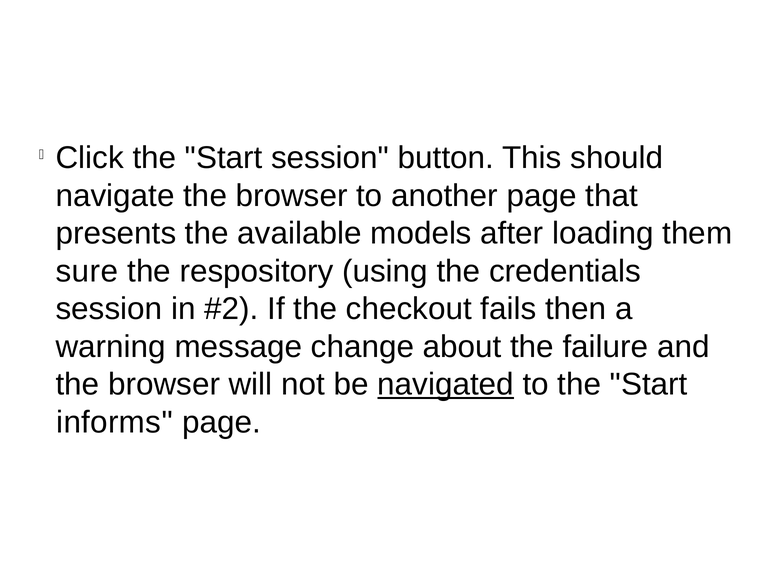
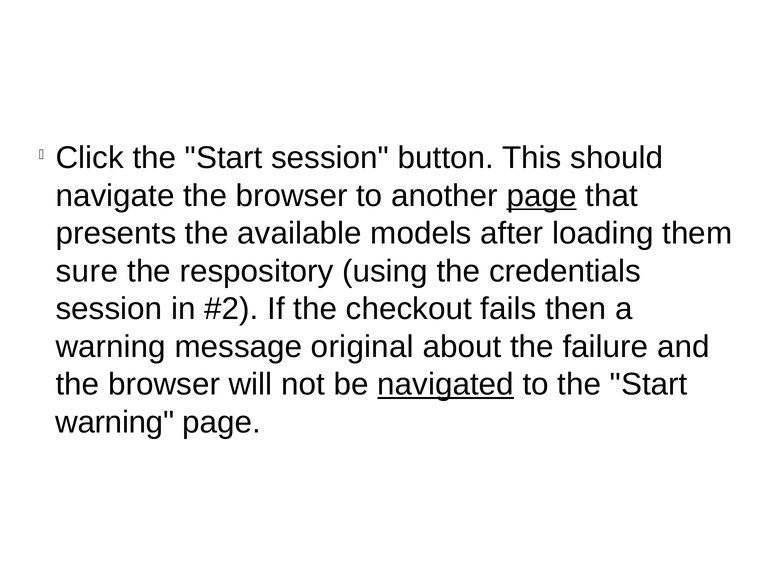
page at (542, 196) underline: none -> present
change: change -> original
informs at (114, 422): informs -> warning
